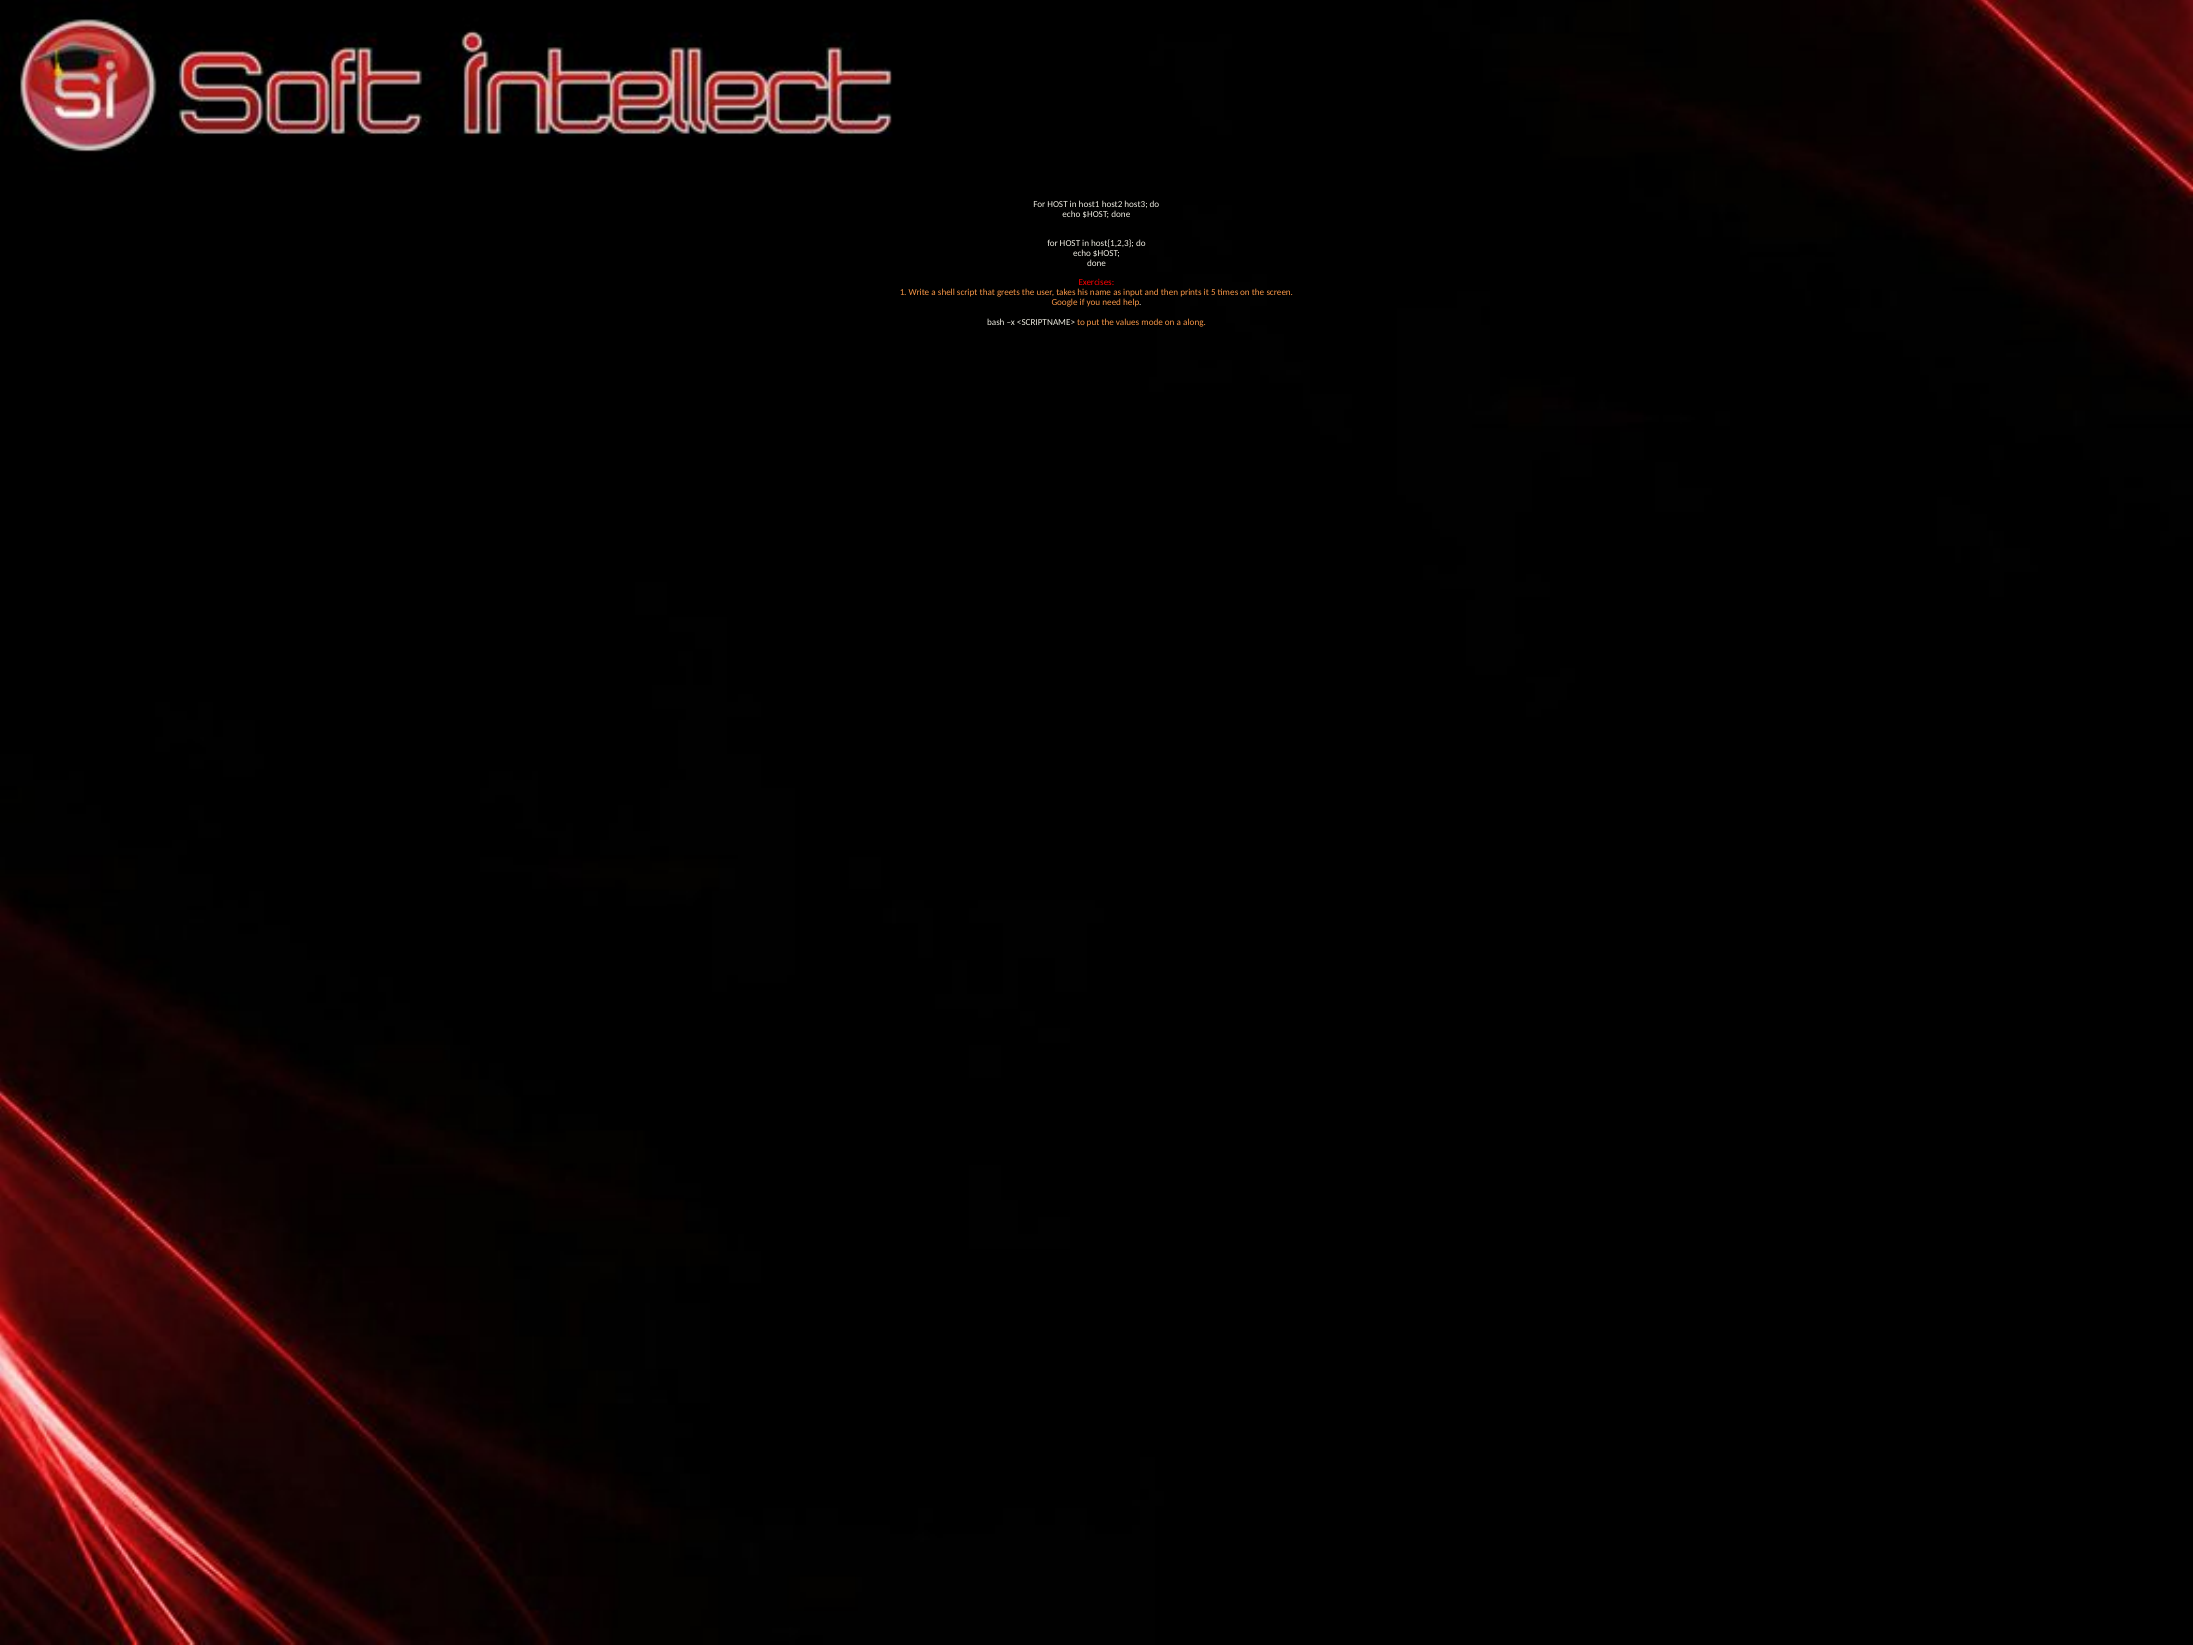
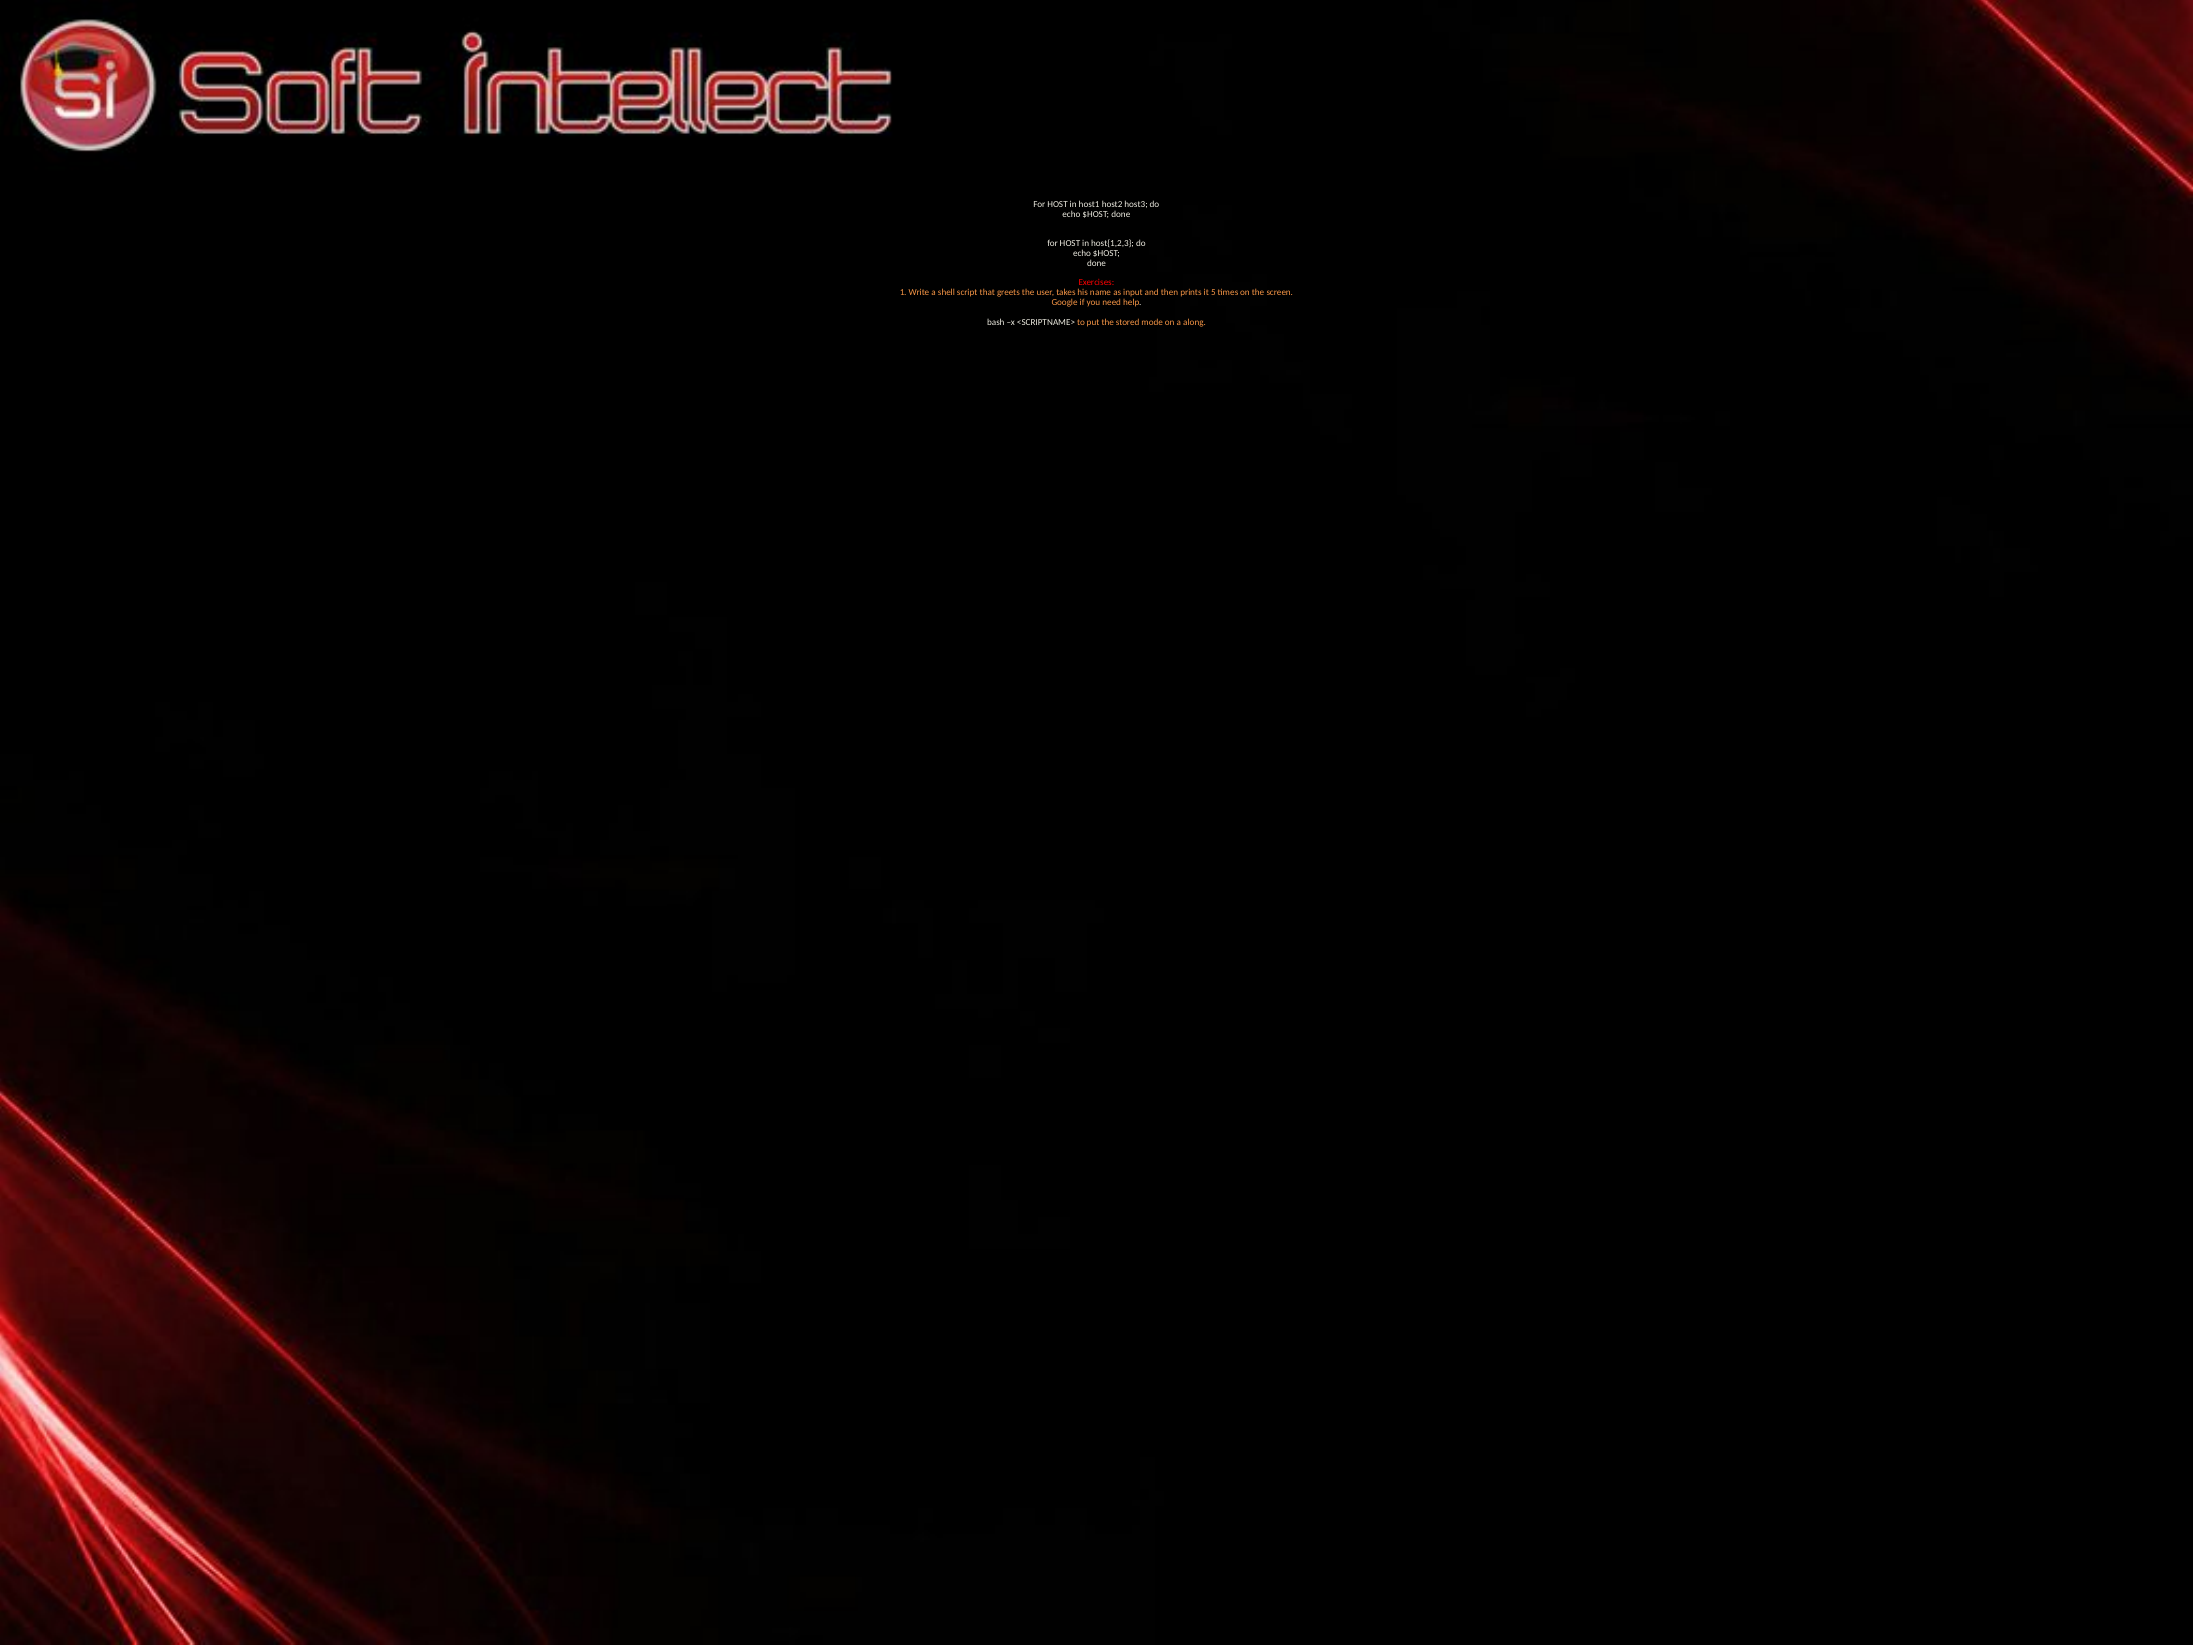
values: values -> stored
